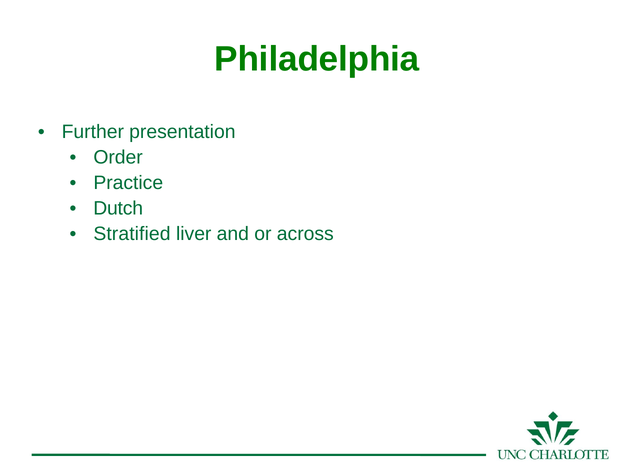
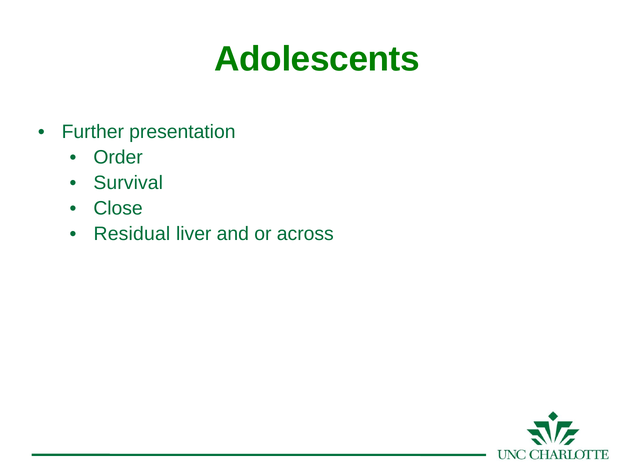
Philadelphia: Philadelphia -> Adolescents
Practice: Practice -> Survival
Dutch: Dutch -> Close
Stratified: Stratified -> Residual
